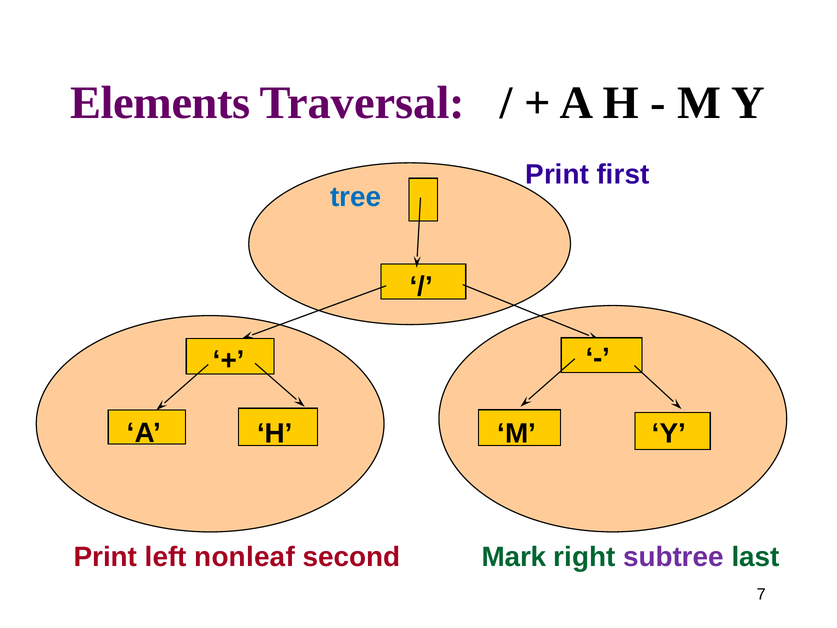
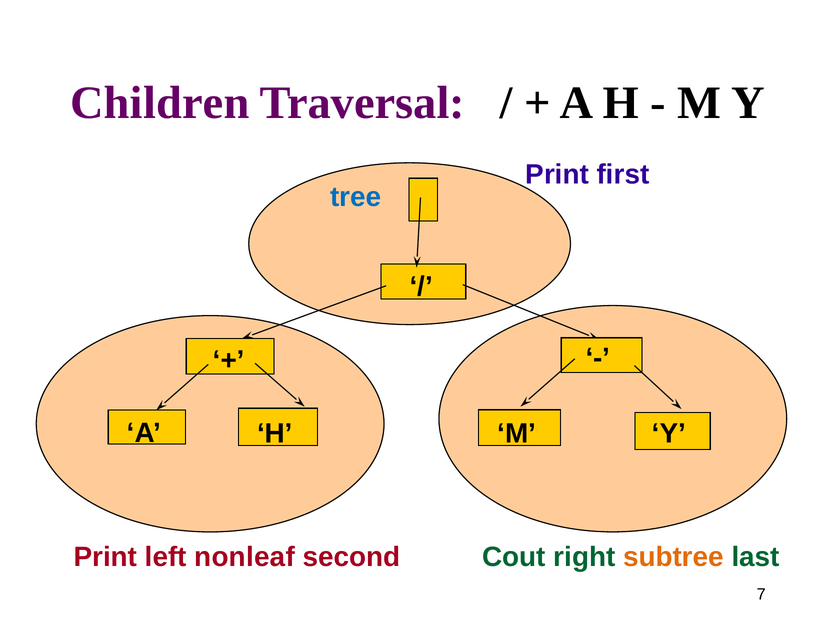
Elements: Elements -> Children
Mark: Mark -> Cout
subtree colour: purple -> orange
